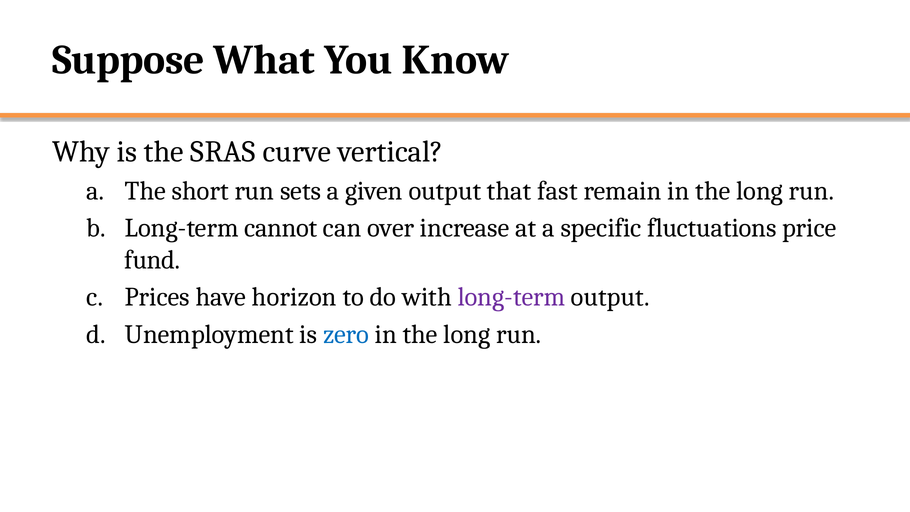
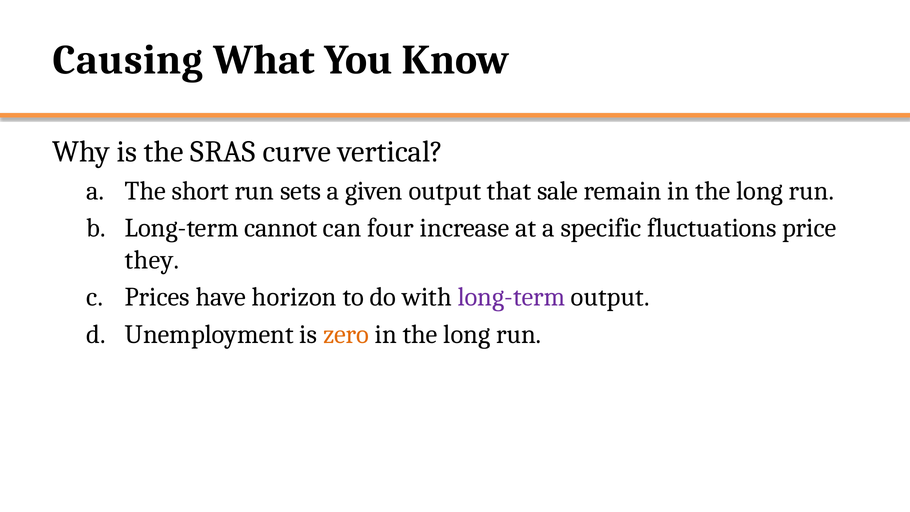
Suppose: Suppose -> Causing
fast: fast -> sale
over: over -> four
fund: fund -> they
zero colour: blue -> orange
